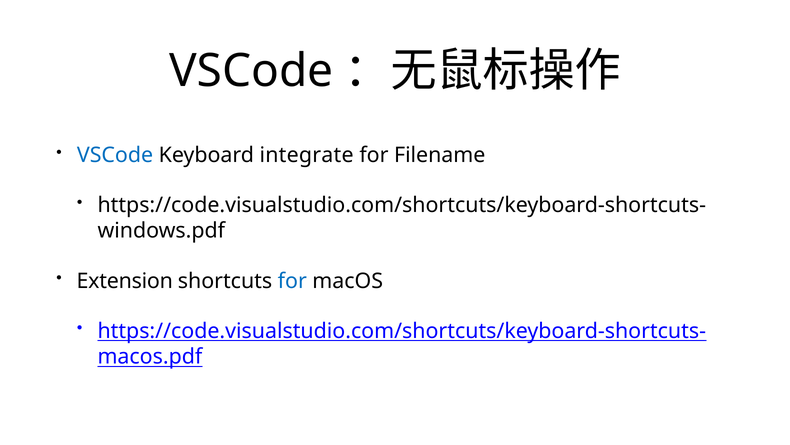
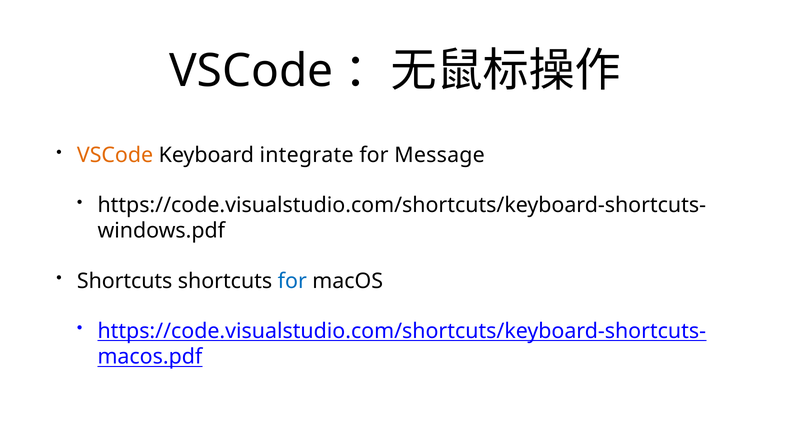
VSCode at (115, 155) colour: blue -> orange
Filename: Filename -> Message
Extension at (125, 281): Extension -> Shortcuts
